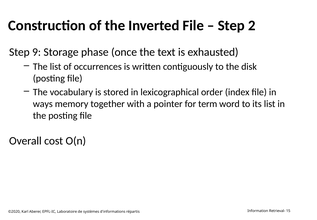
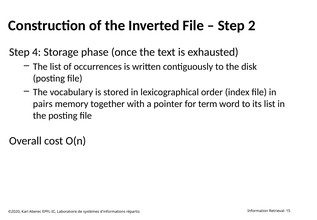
9: 9 -> 4
ways: ways -> pairs
